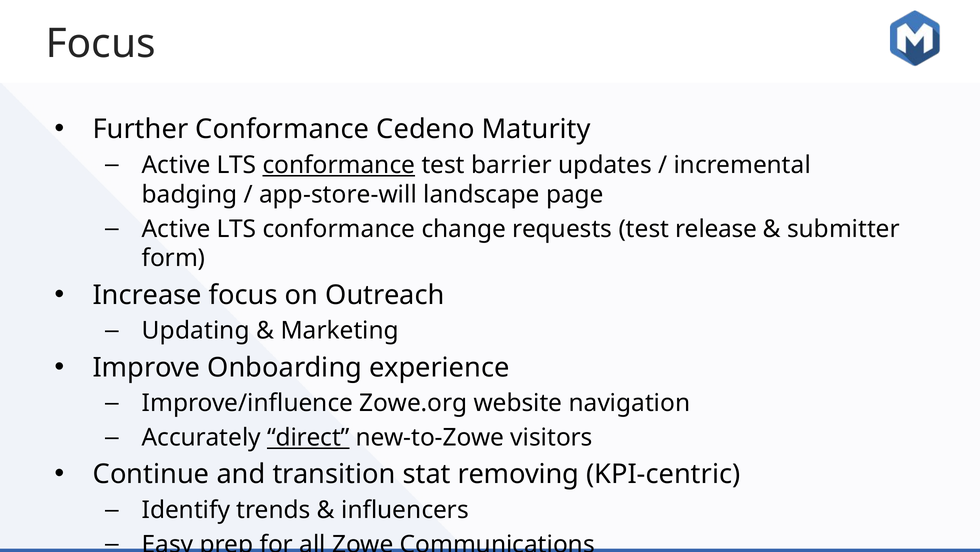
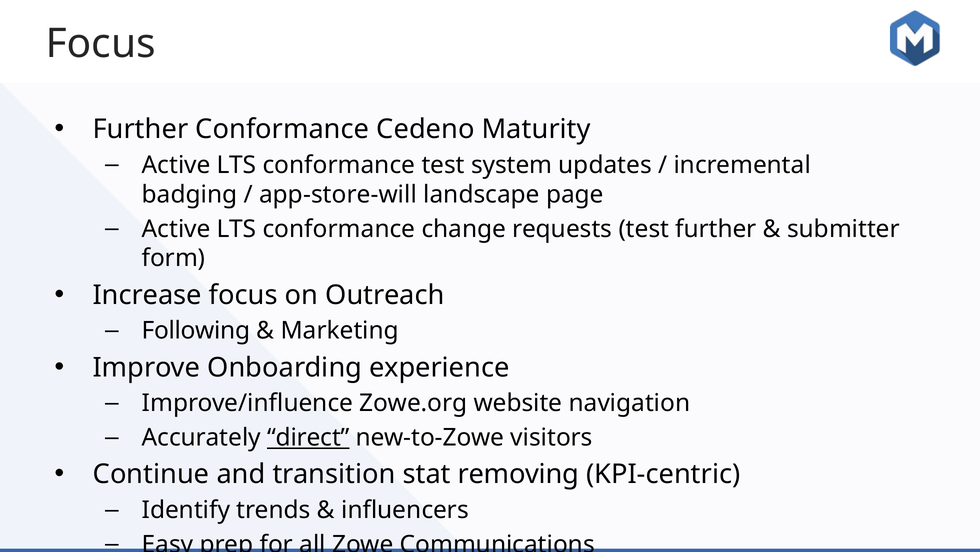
conformance at (339, 165) underline: present -> none
barrier: barrier -> system
test release: release -> further
Updating: Updating -> Following
